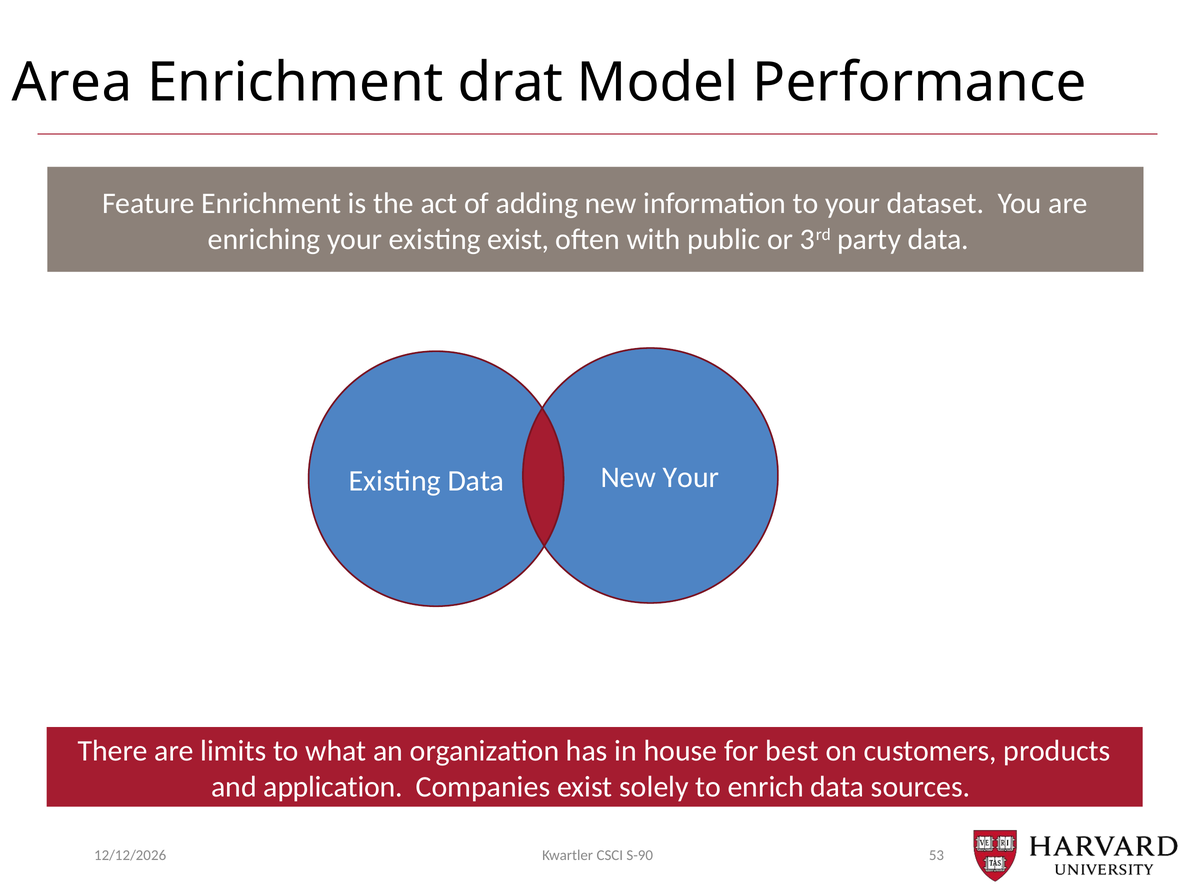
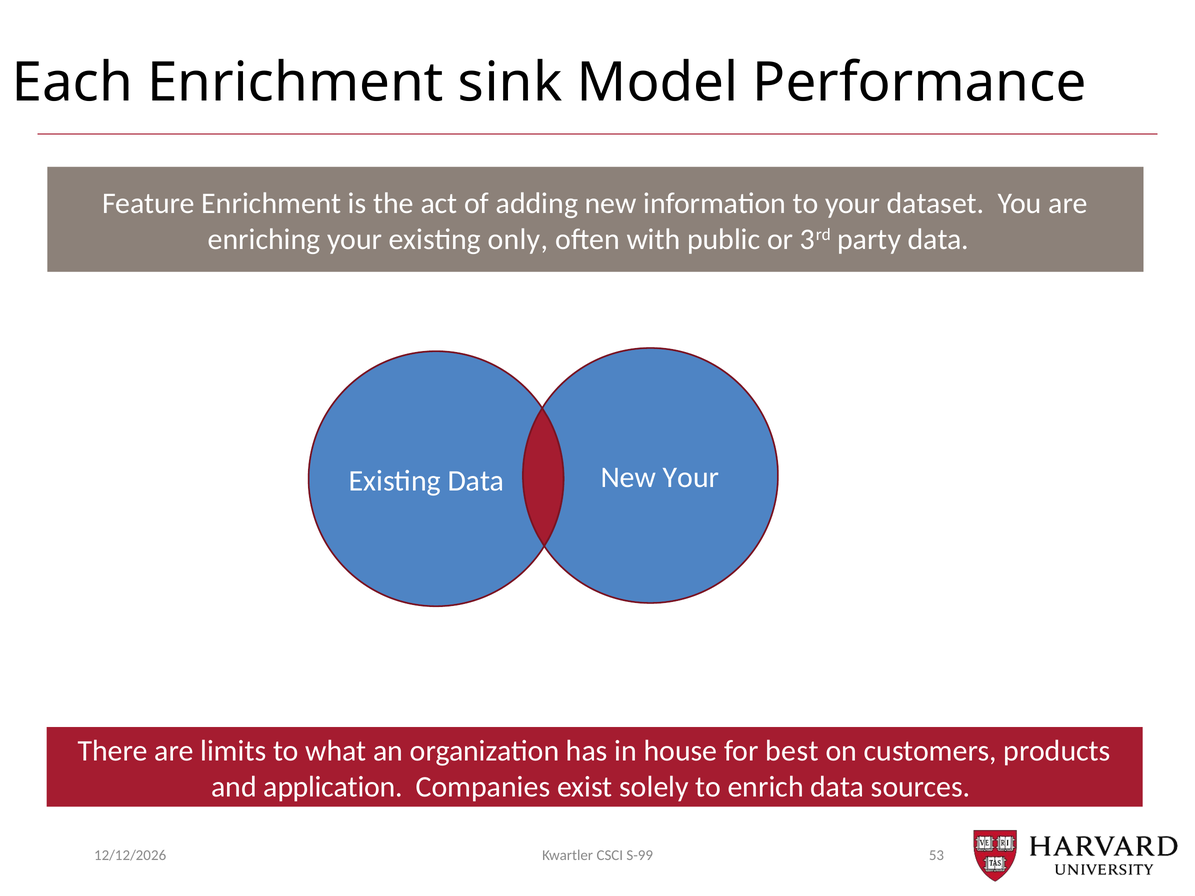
Area: Area -> Each
drat: drat -> sink
existing exist: exist -> only
S-90: S-90 -> S-99
